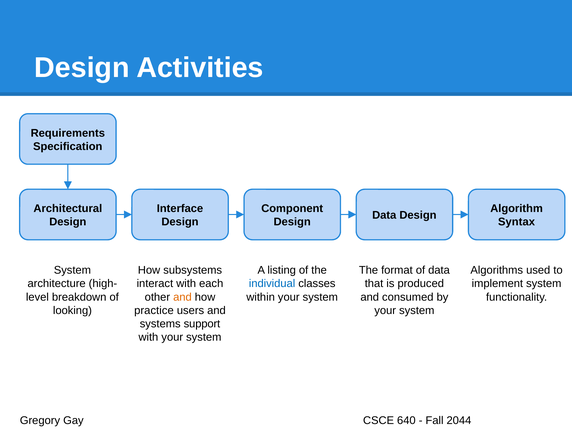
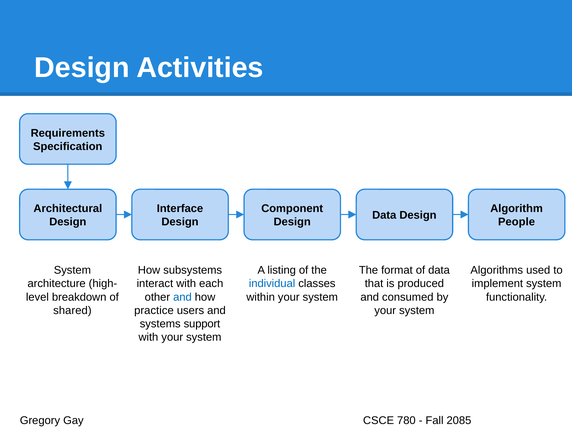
Syntax: Syntax -> People
and at (182, 297) colour: orange -> blue
looking: looking -> shared
640: 640 -> 780
2044: 2044 -> 2085
